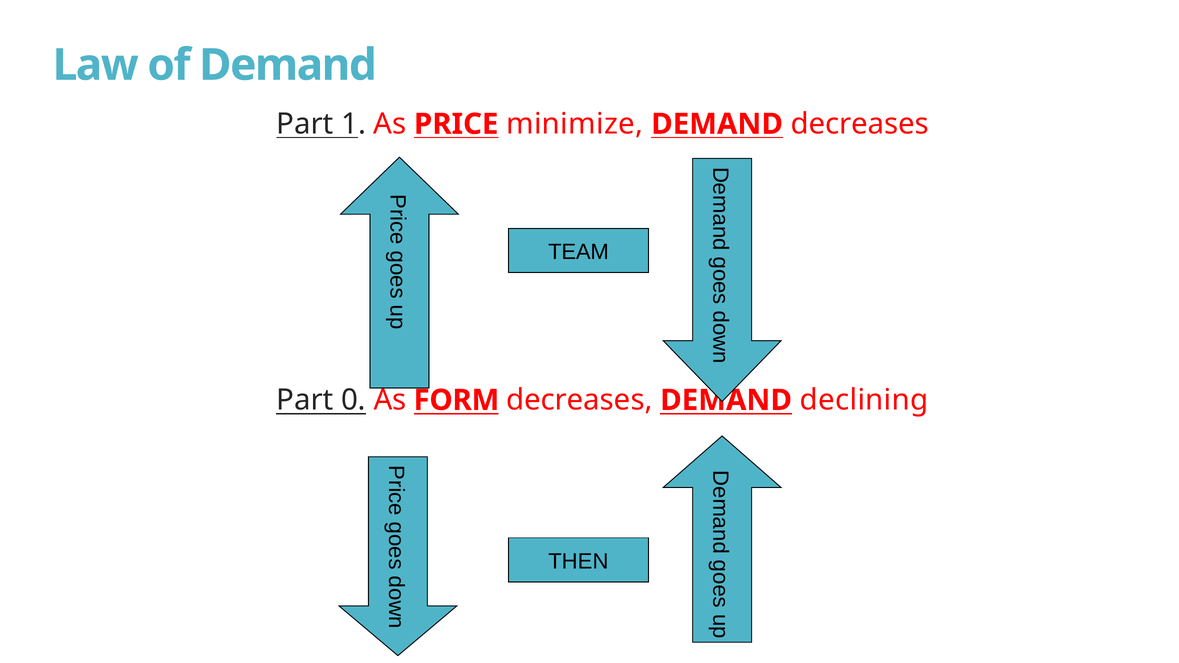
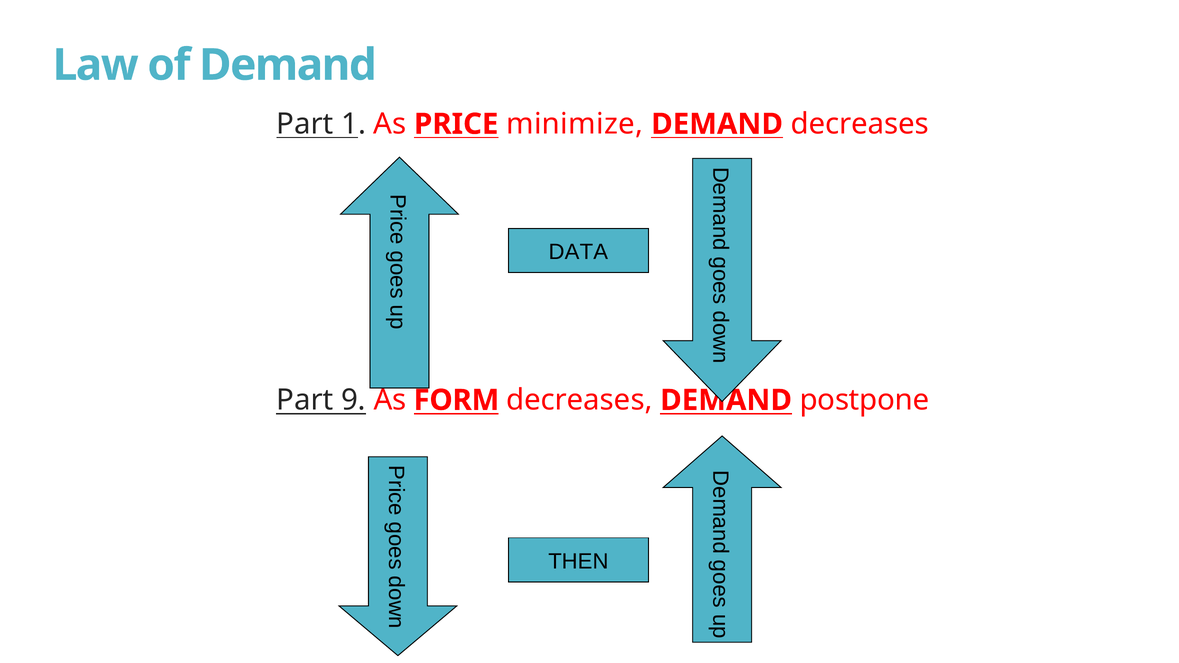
TEAM: TEAM -> DATA
0: 0 -> 9
declining: declining -> postpone
